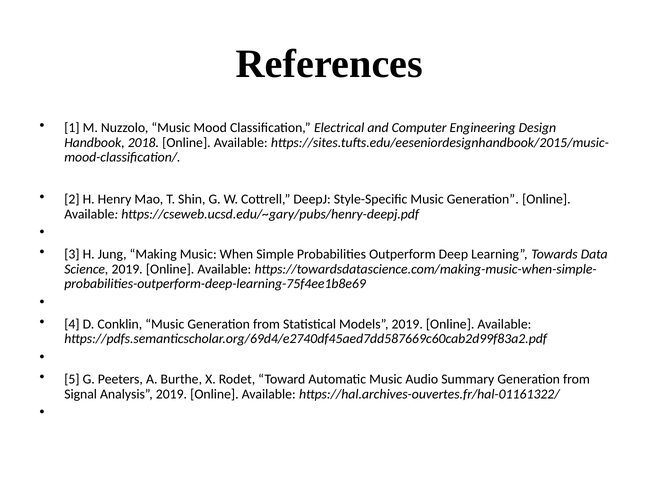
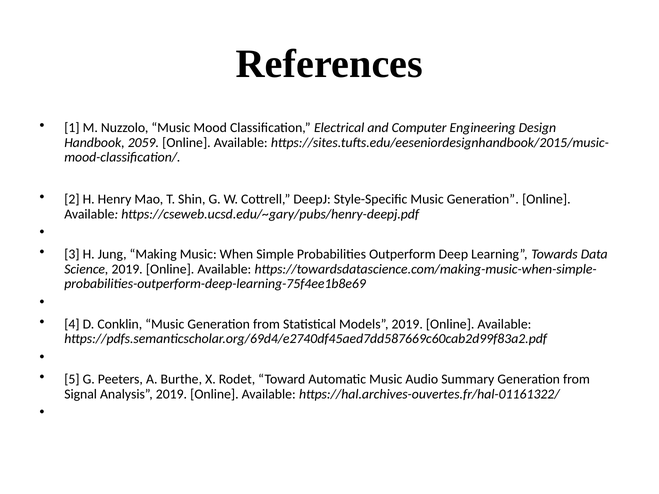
2018: 2018 -> 2059
